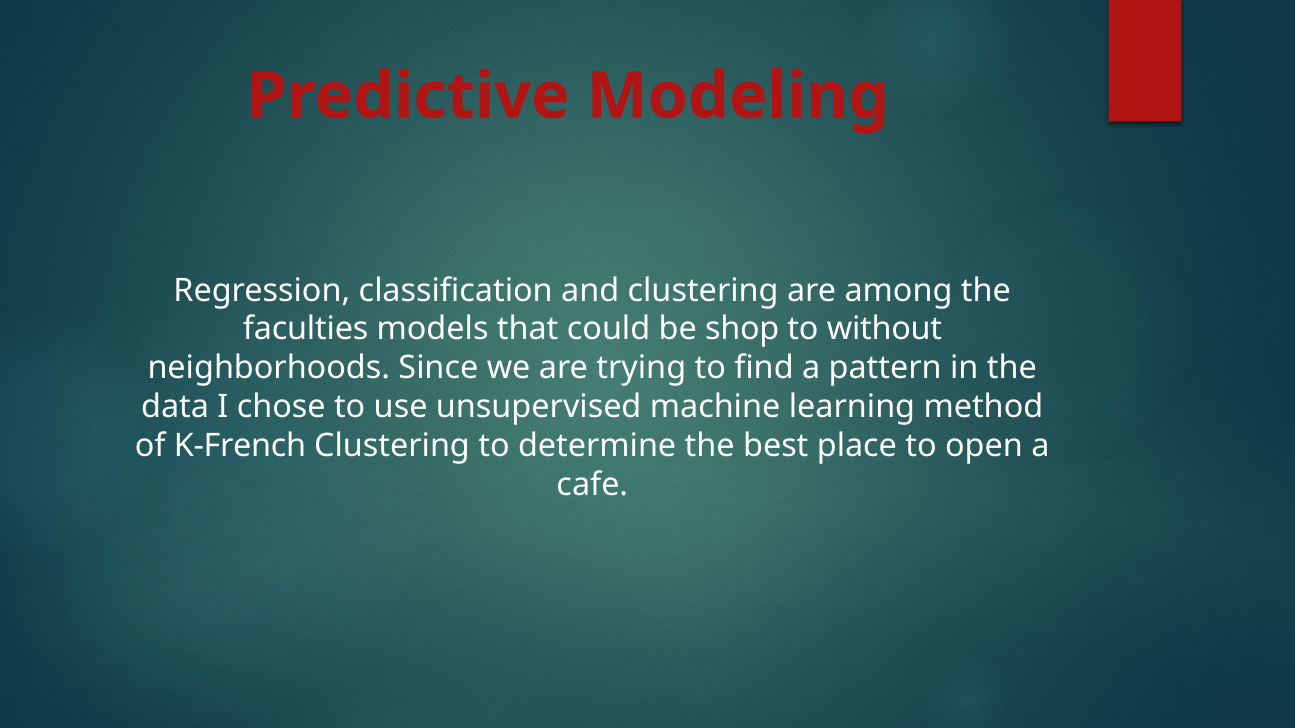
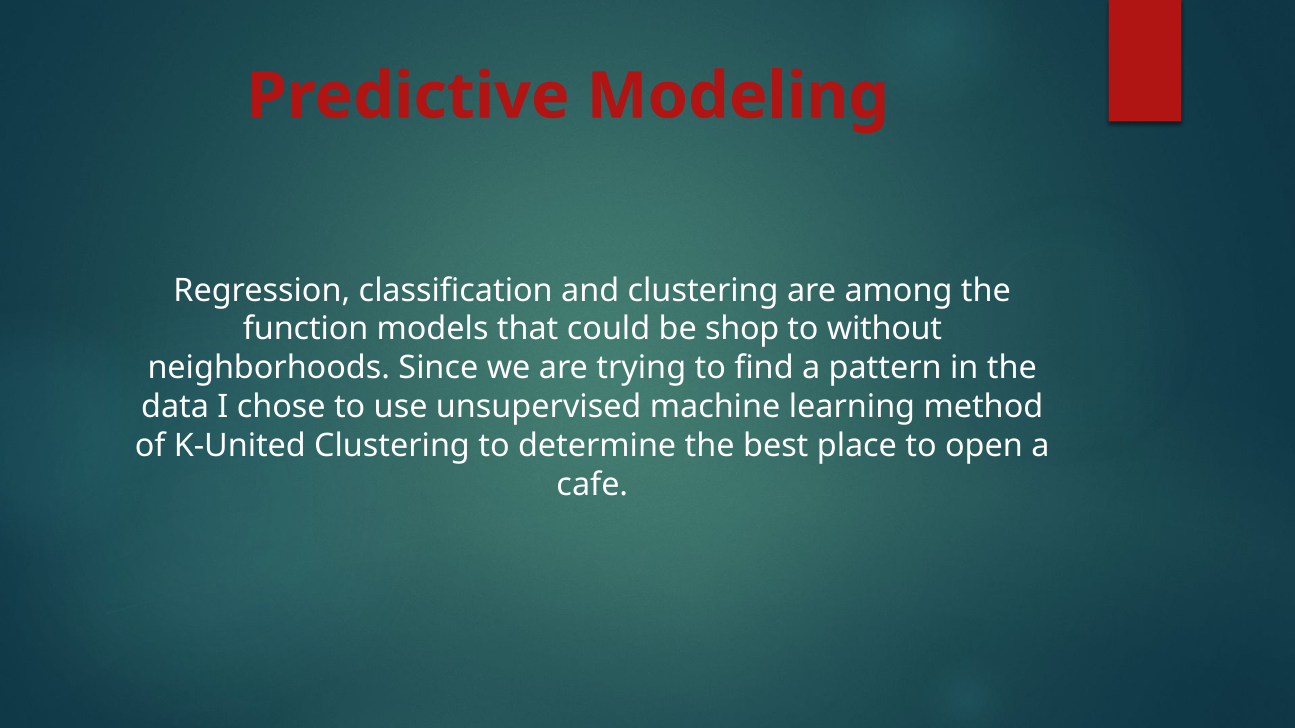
faculties: faculties -> function
K-French: K-French -> K-United
